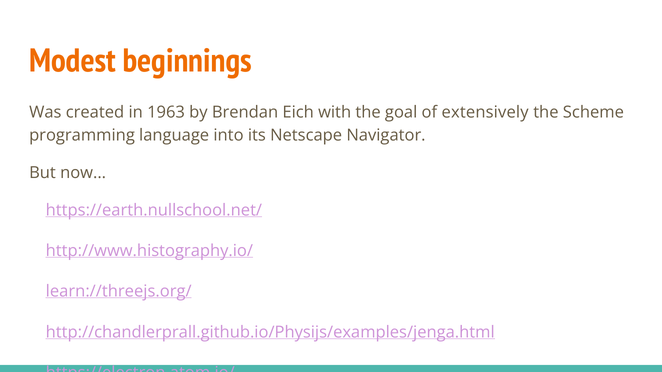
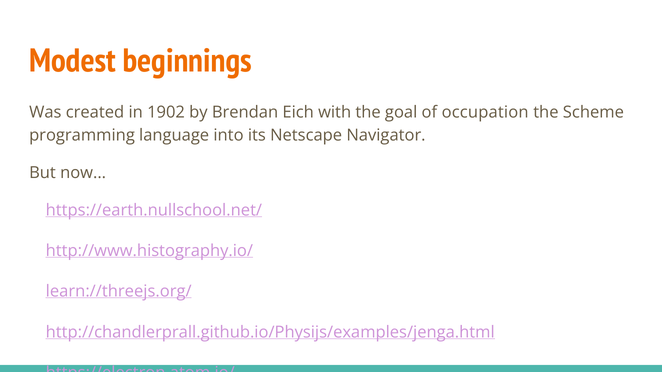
1963: 1963 -> 1902
extensively: extensively -> occupation
